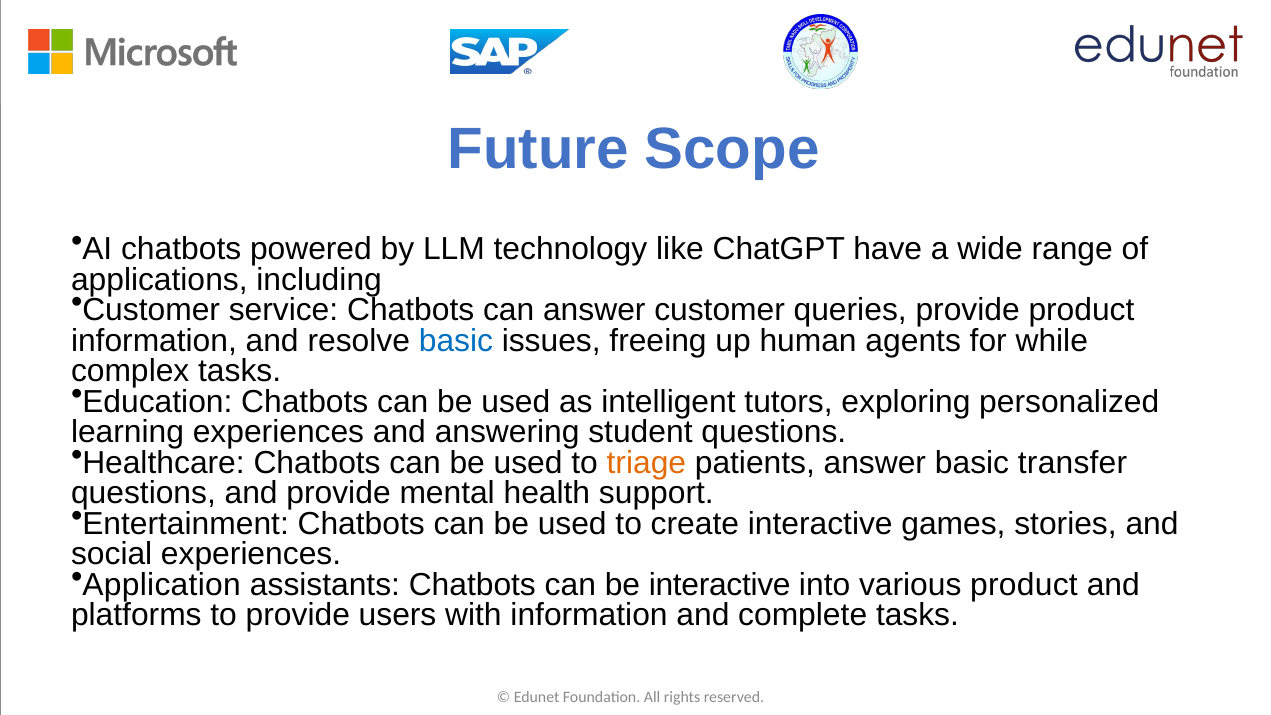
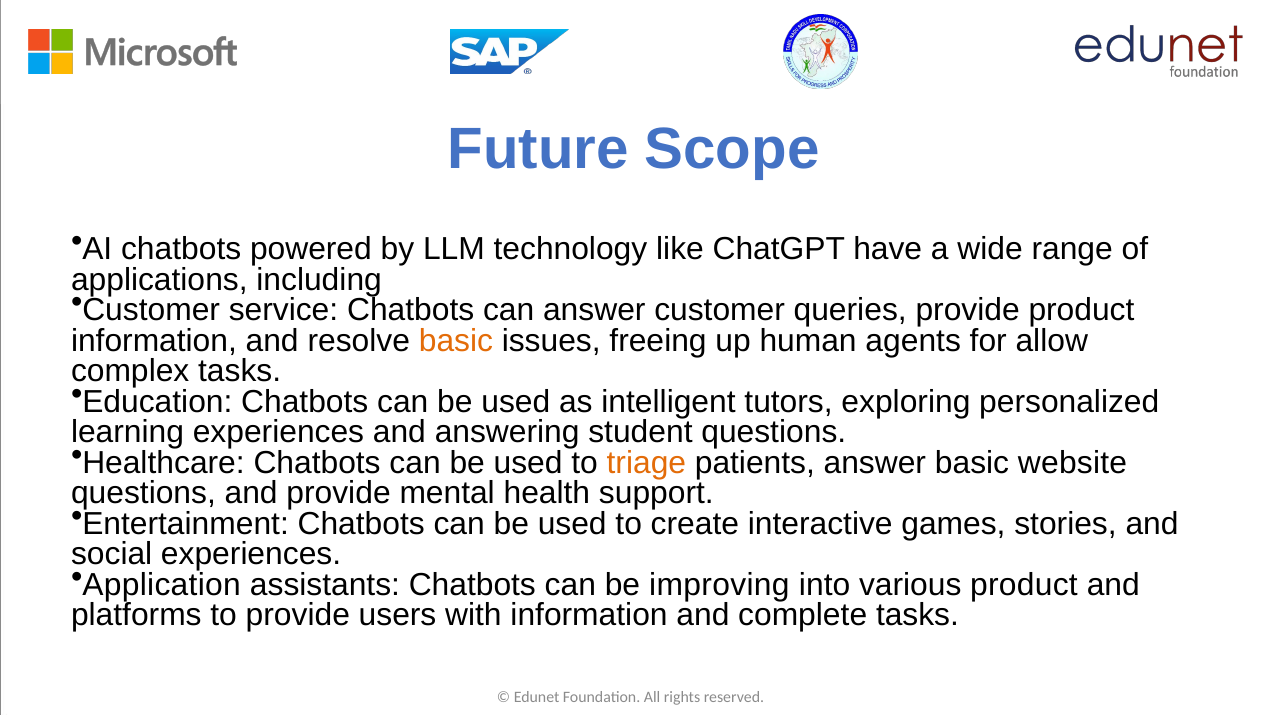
basic at (456, 341) colour: blue -> orange
while: while -> allow
transfer: transfer -> website
be interactive: interactive -> improving
